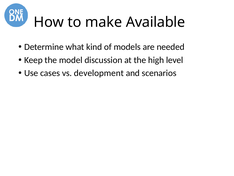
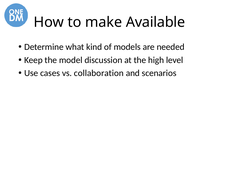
development: development -> collaboration
